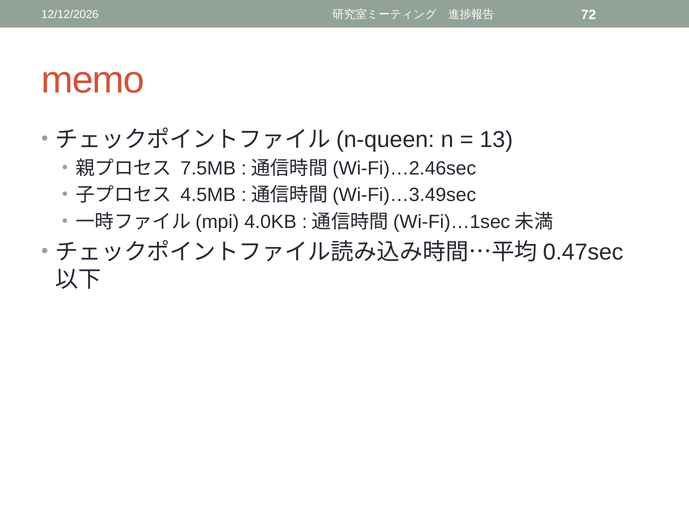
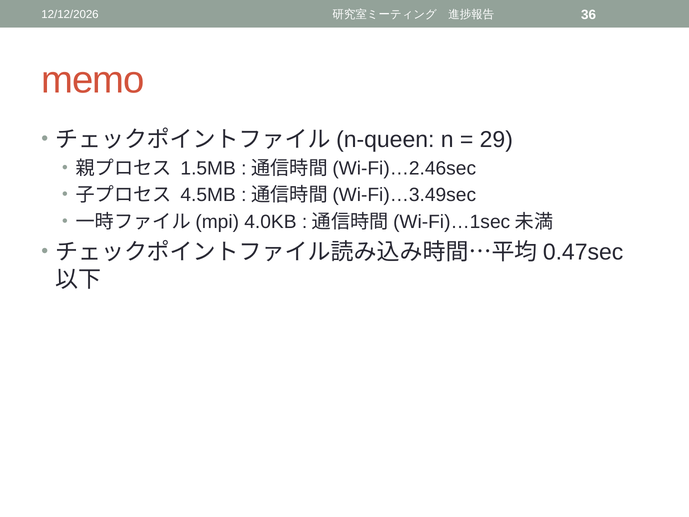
72: 72 -> 36
13: 13 -> 29
7.5MB: 7.5MB -> 1.5MB
